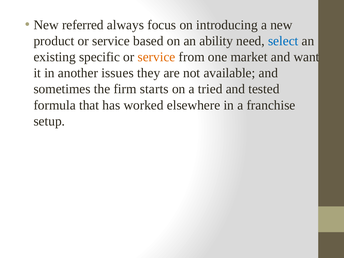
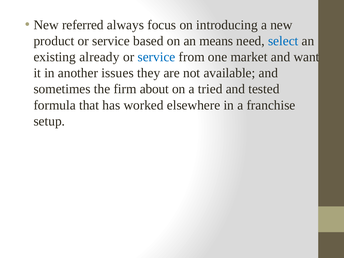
ability: ability -> means
specific: specific -> already
service at (157, 57) colour: orange -> blue
starts: starts -> about
